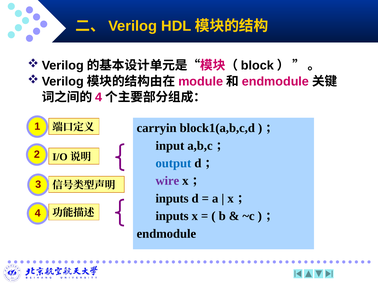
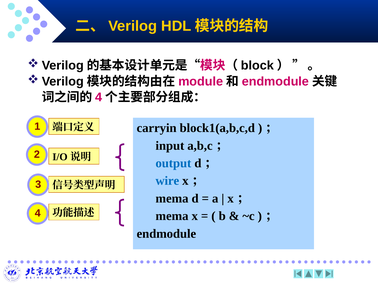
wire colour: purple -> blue
inputs at (172, 199): inputs -> mema
inputs at (172, 216): inputs -> mema
